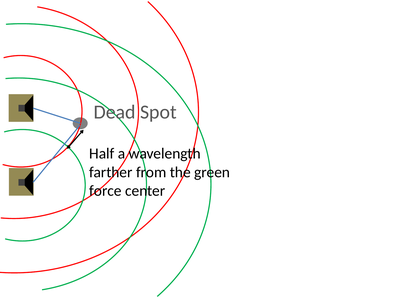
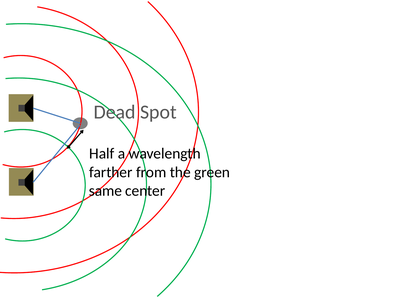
force: force -> same
